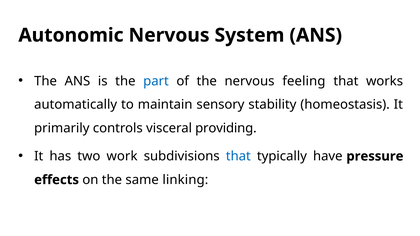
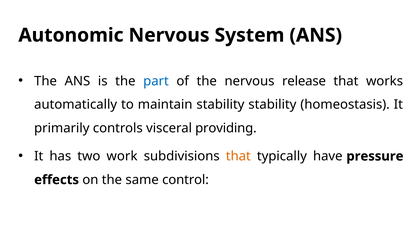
feeling: feeling -> release
maintain sensory: sensory -> stability
that at (238, 156) colour: blue -> orange
linking: linking -> control
